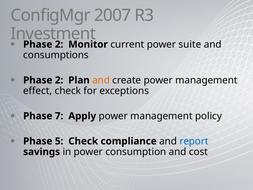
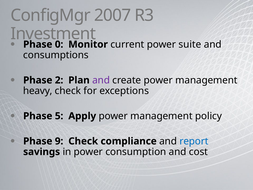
2 at (59, 44): 2 -> 0
and at (101, 80) colour: orange -> purple
effect: effect -> heavy
7: 7 -> 5
5: 5 -> 9
